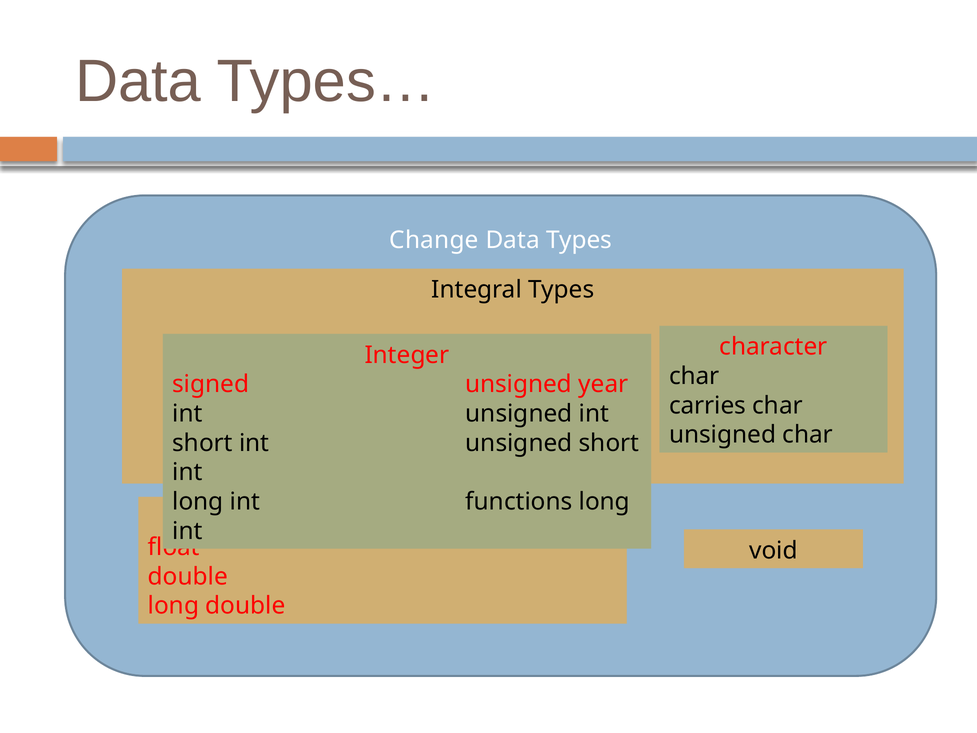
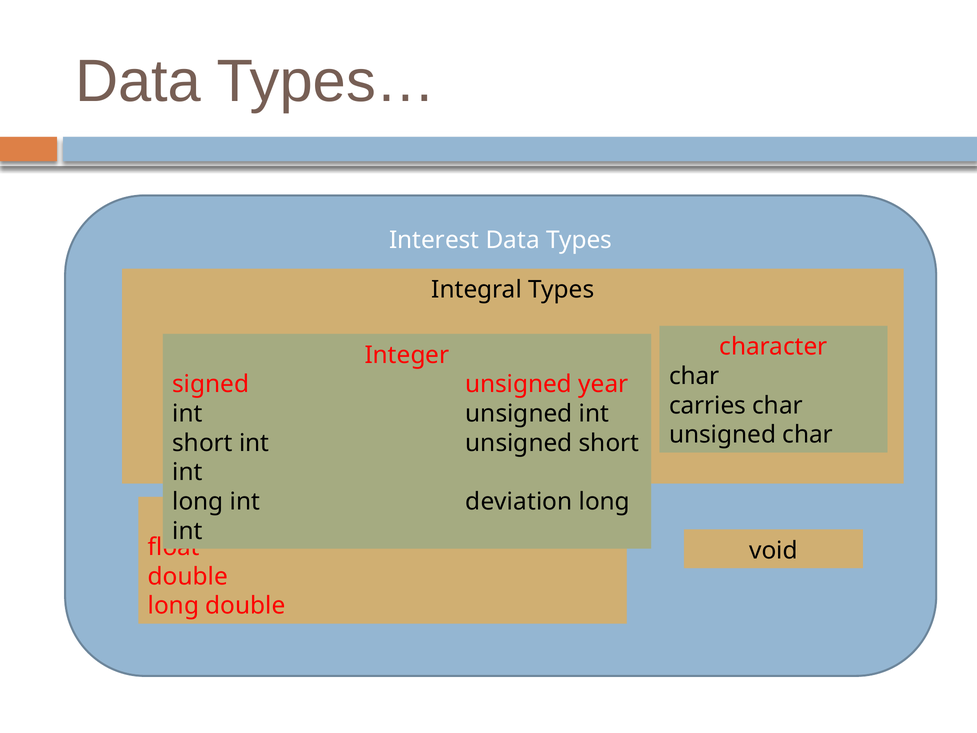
Change: Change -> Interest
functions: functions -> deviation
